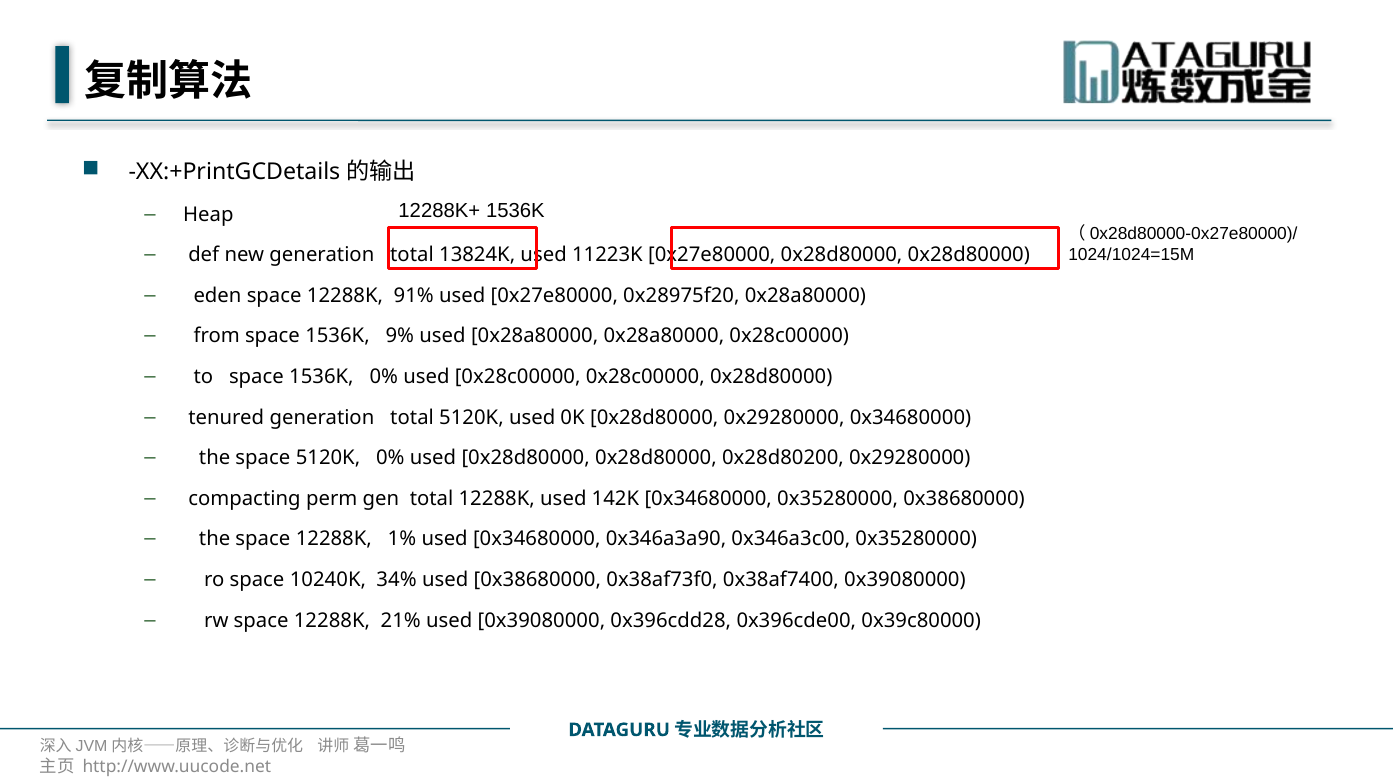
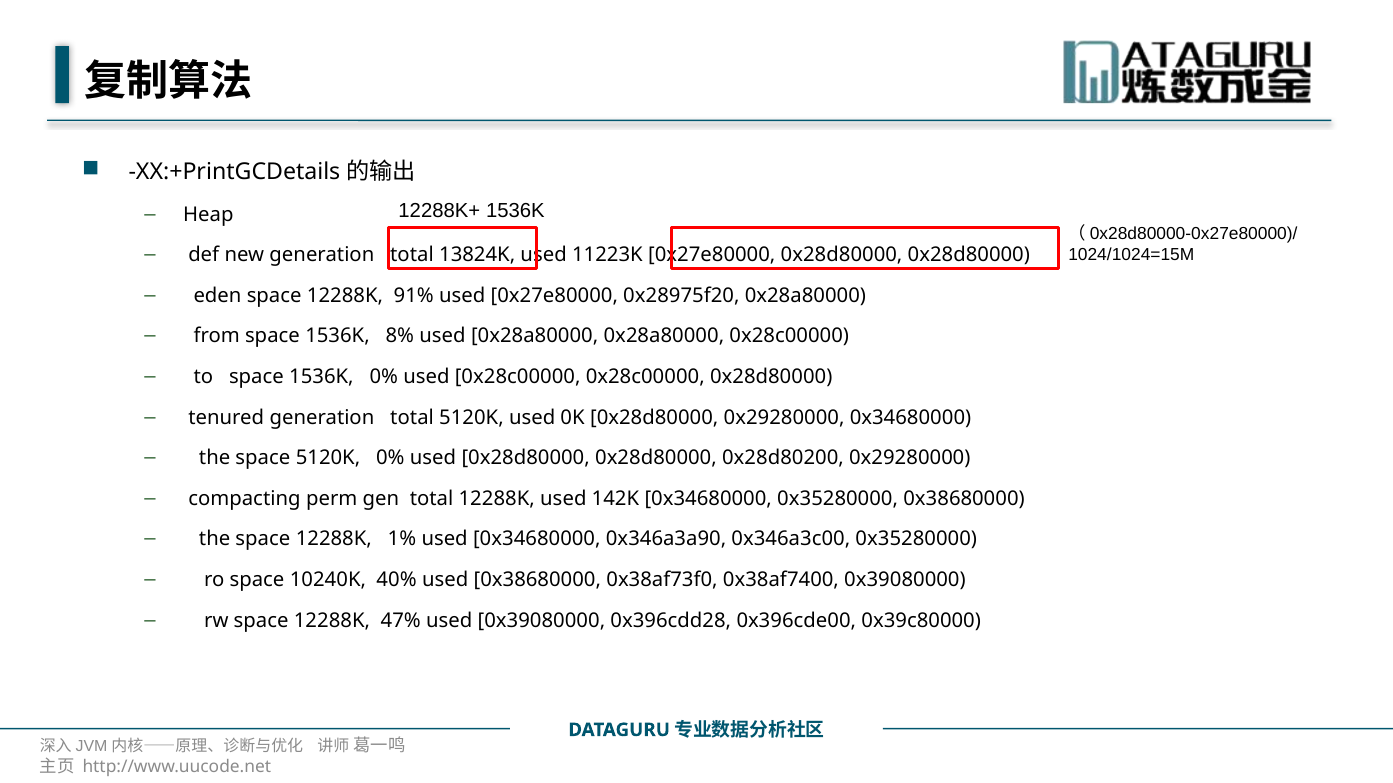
9%: 9% -> 8%
34%: 34% -> 40%
21%: 21% -> 47%
